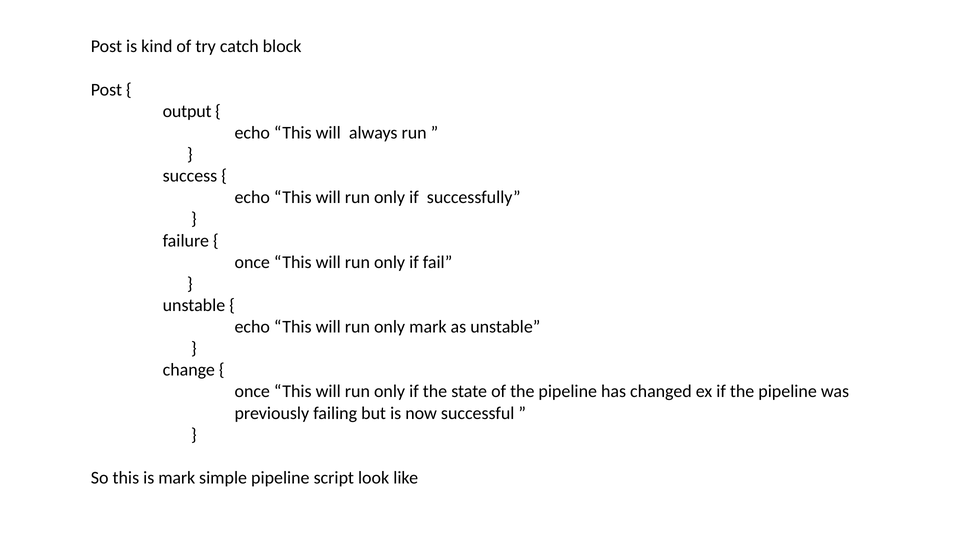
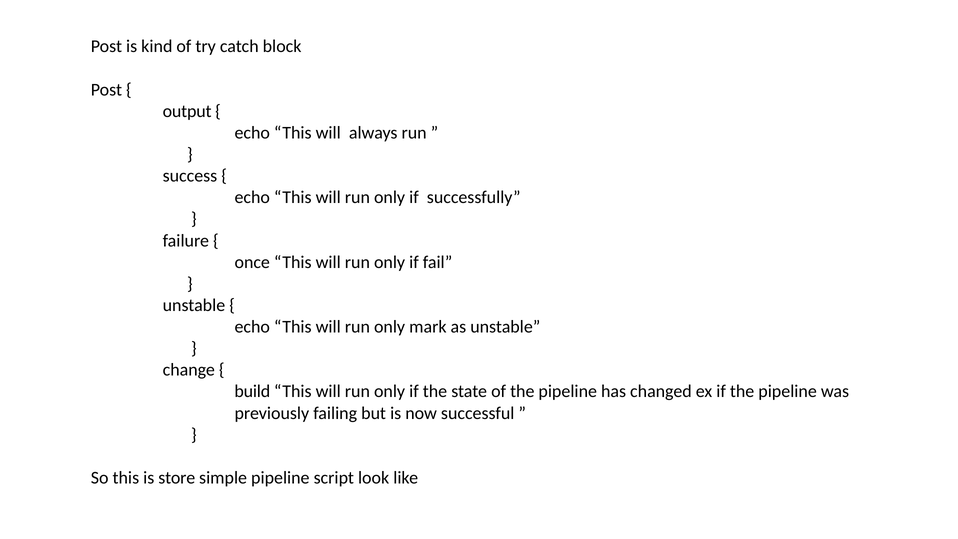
once at (252, 391): once -> build
is mark: mark -> store
